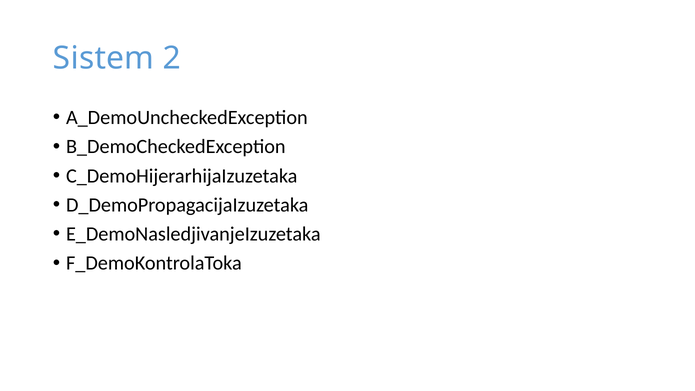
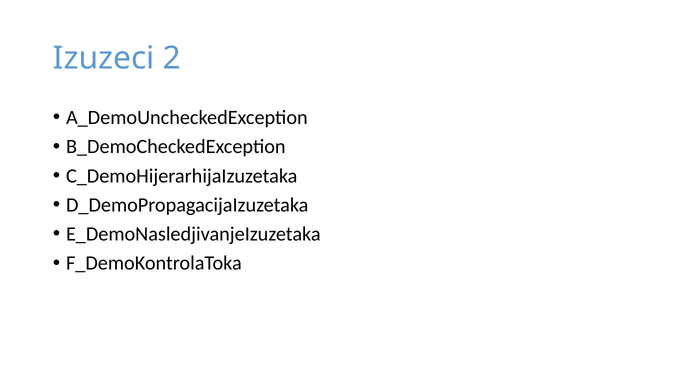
Sistem: Sistem -> Izuzeci
